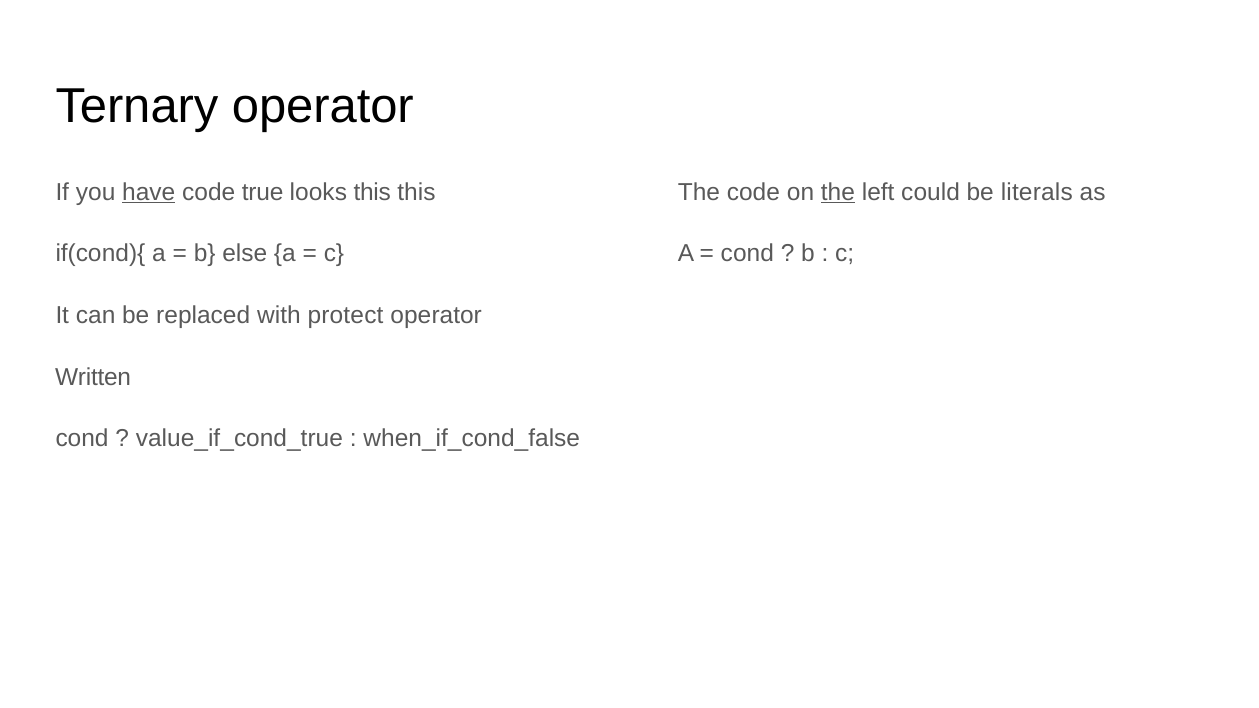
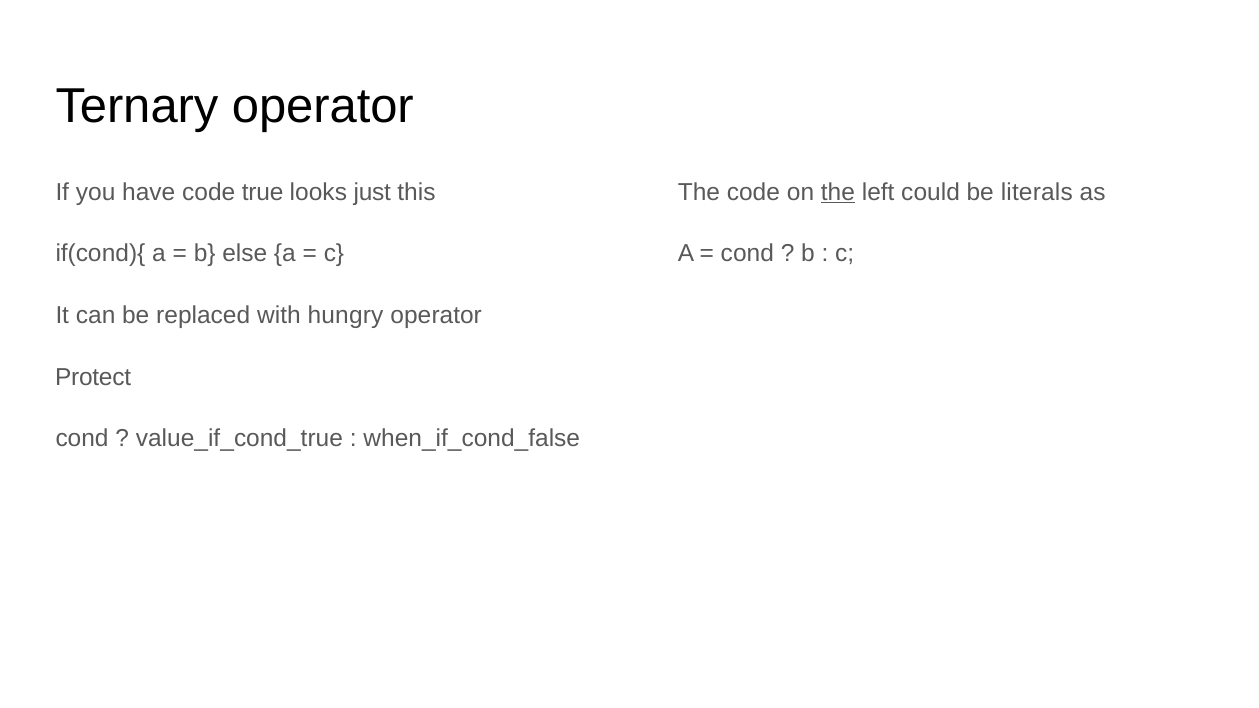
have underline: present -> none
looks this: this -> just
protect: protect -> hungry
Written: Written -> Protect
